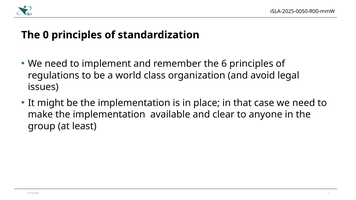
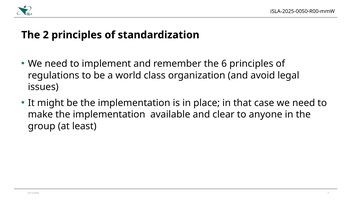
0: 0 -> 2
